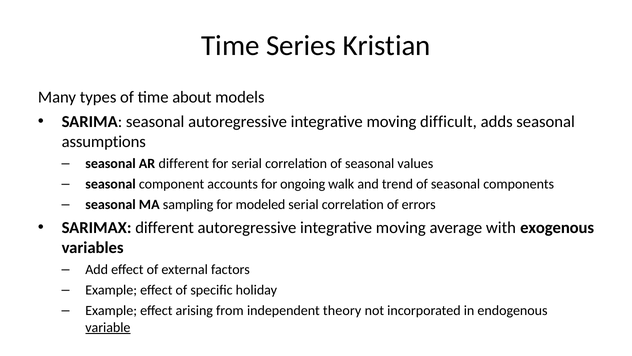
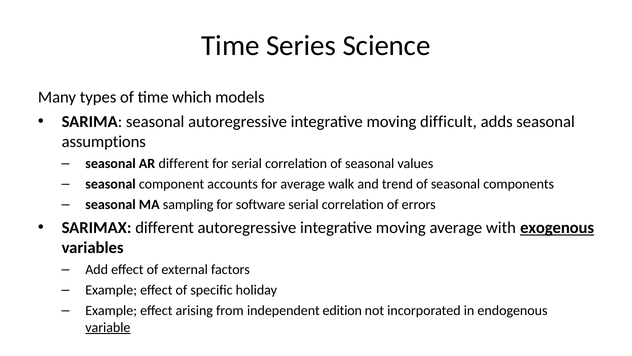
Kristian: Kristian -> Science
about: about -> which
for ongoing: ongoing -> average
modeled: modeled -> software
exogenous underline: none -> present
theory: theory -> edition
